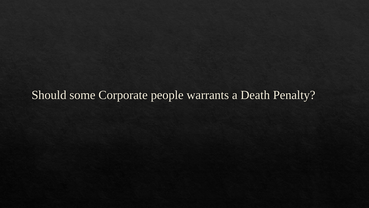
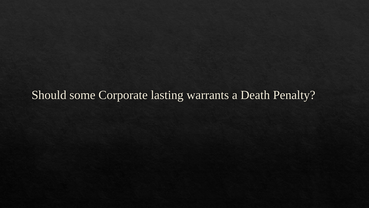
people: people -> lasting
